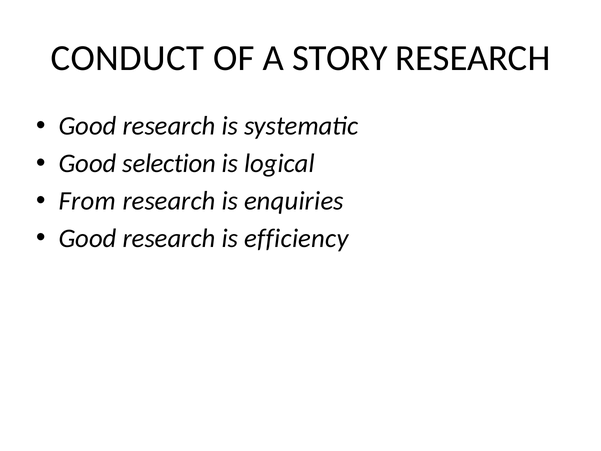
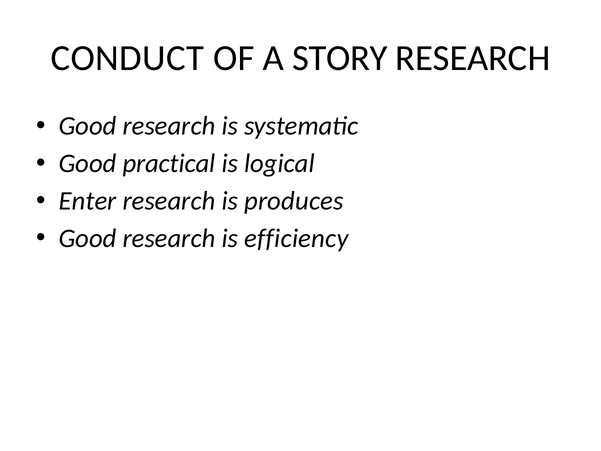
selection: selection -> practical
From: From -> Enter
enquiries: enquiries -> produces
